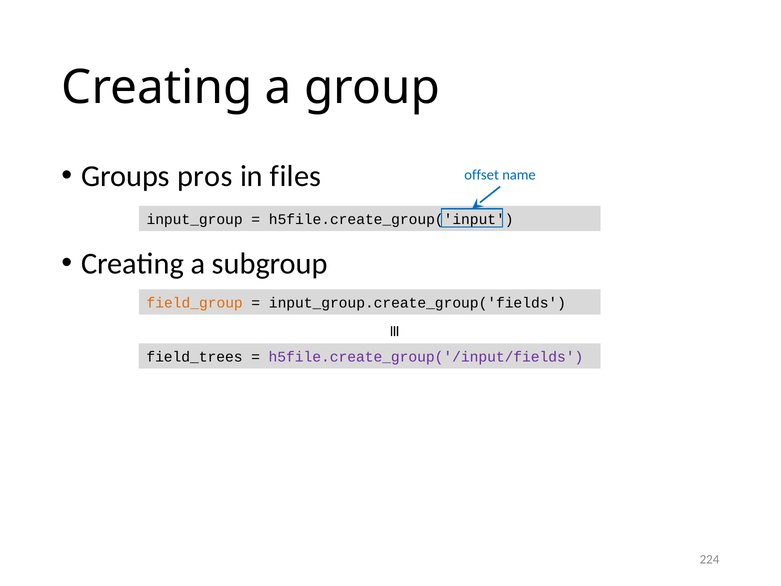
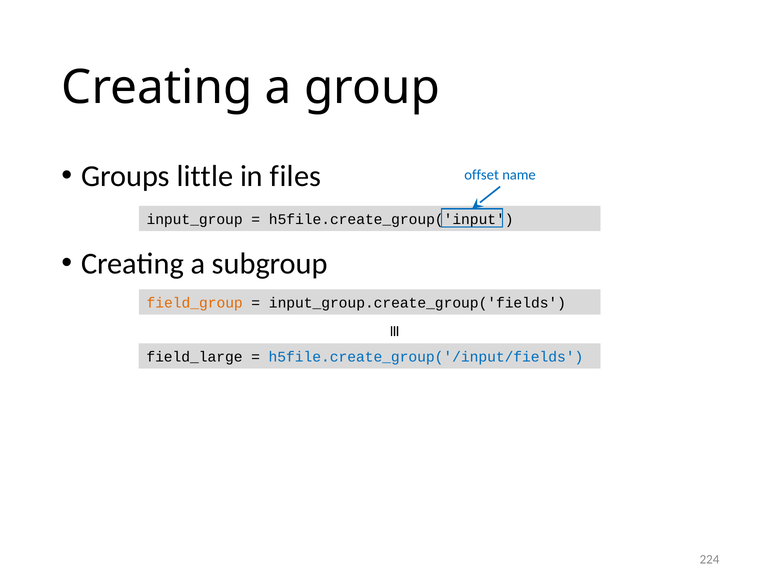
pros: pros -> little
field_trees: field_trees -> field_large
h5file.create_group('/input/fields colour: purple -> blue
